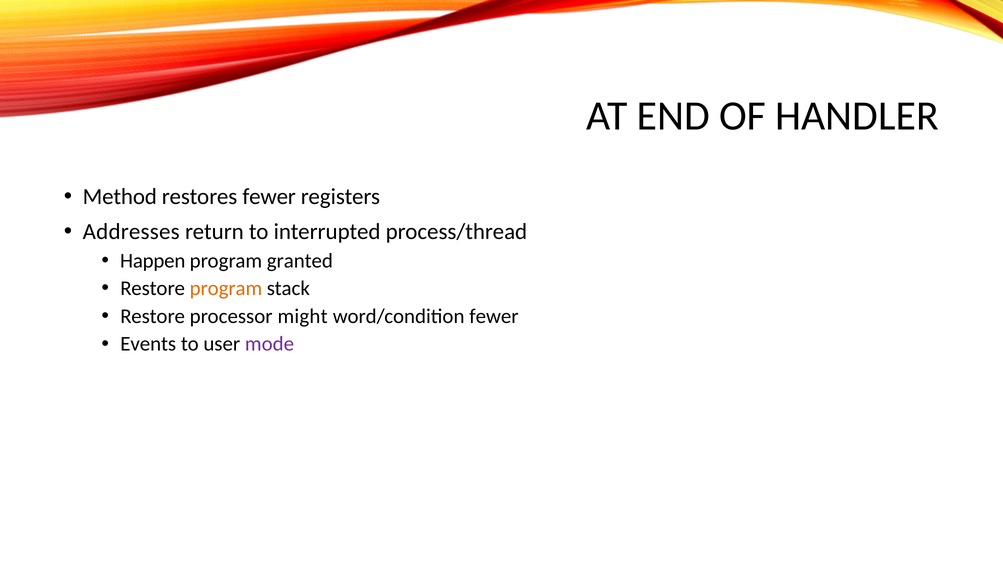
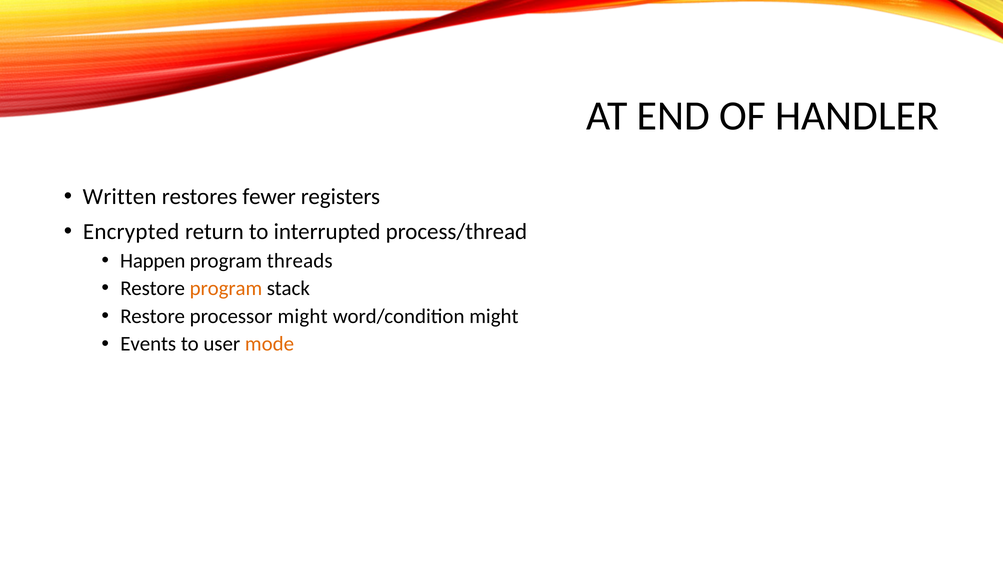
Method: Method -> Written
Addresses: Addresses -> Encrypted
granted: granted -> threads
word/condition fewer: fewer -> might
mode colour: purple -> orange
